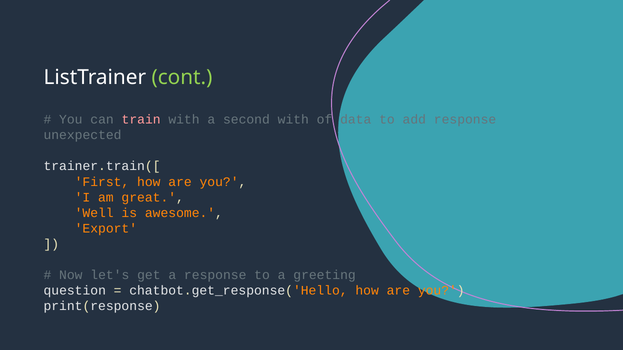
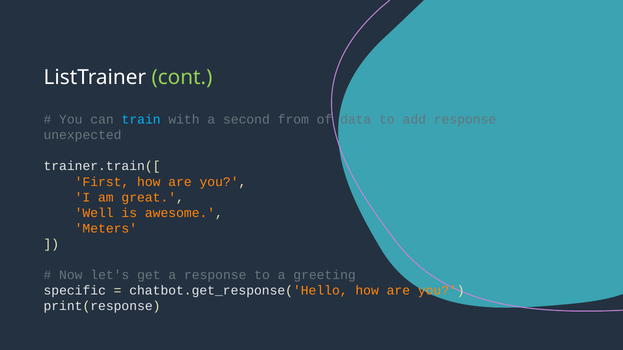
train colour: pink -> light blue
second with: with -> from
Export: Export -> Meters
question: question -> specific
